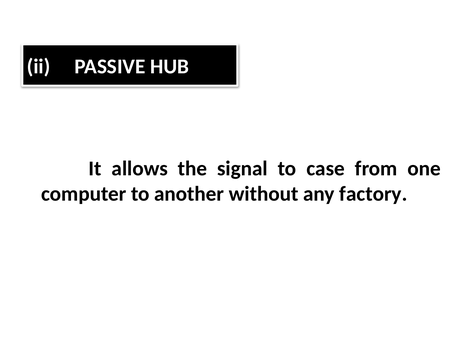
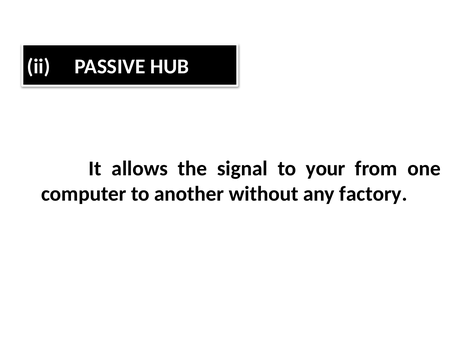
case: case -> your
